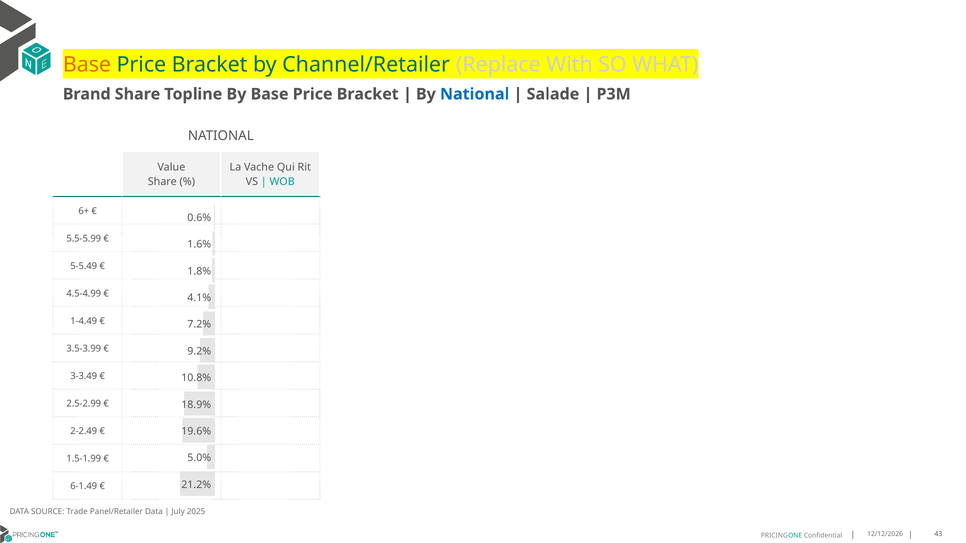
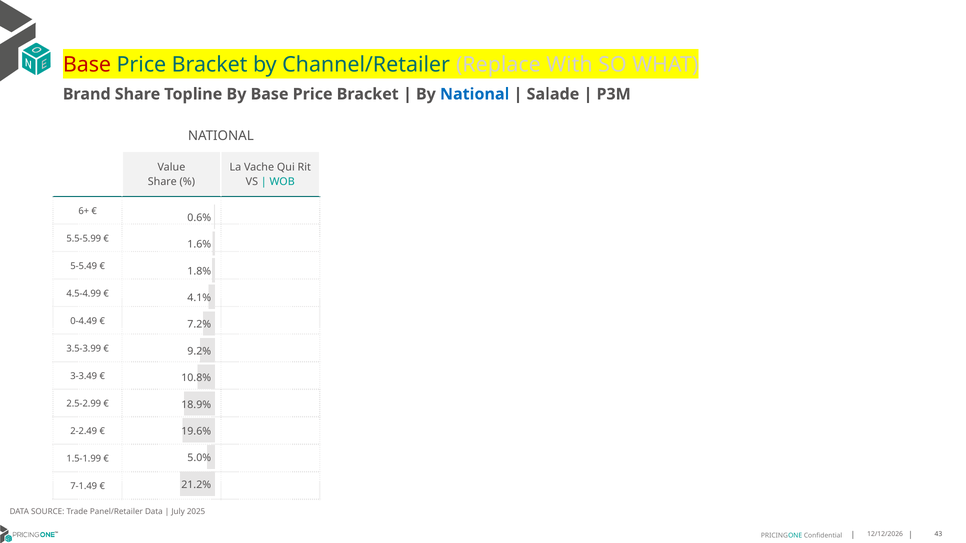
Base at (87, 65) colour: orange -> red
1-4.49: 1-4.49 -> 0-4.49
6-1.49: 6-1.49 -> 7-1.49
